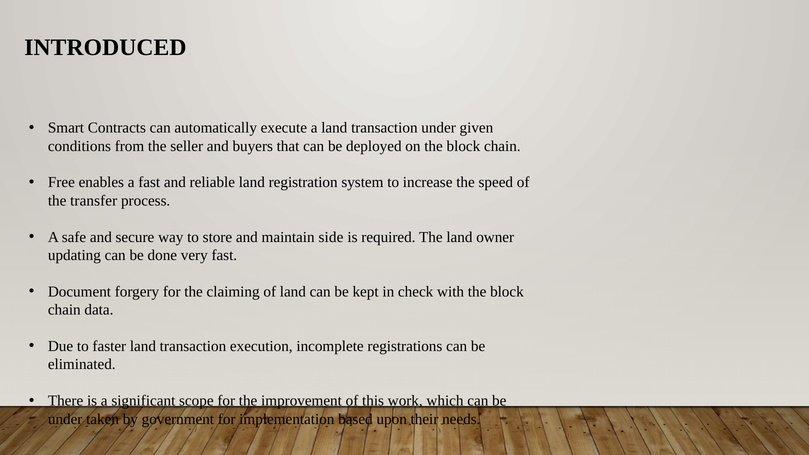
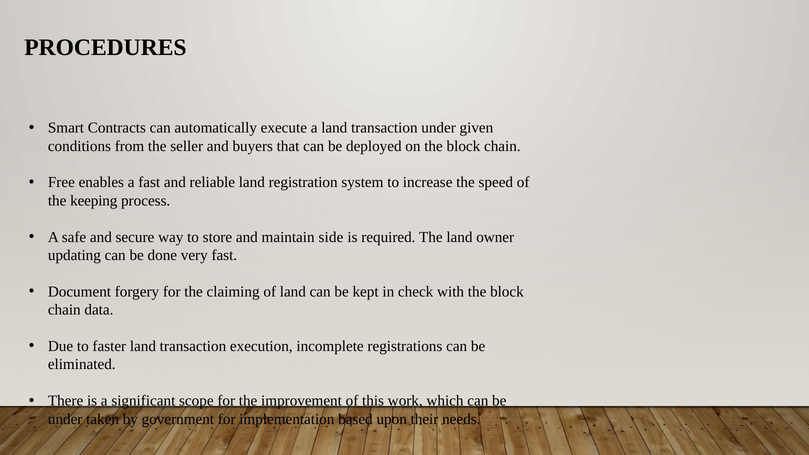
INTRODUCED: INTRODUCED -> PROCEDURES
transfer: transfer -> keeping
